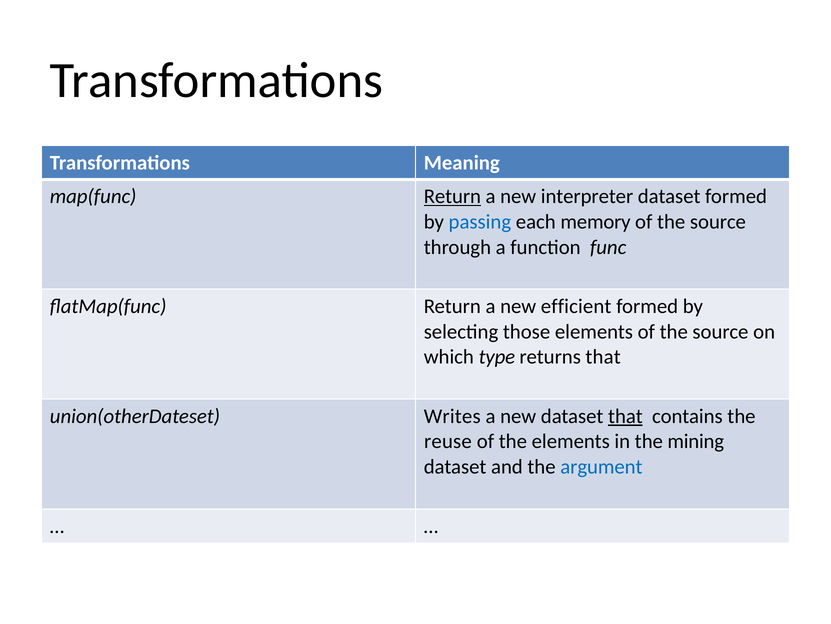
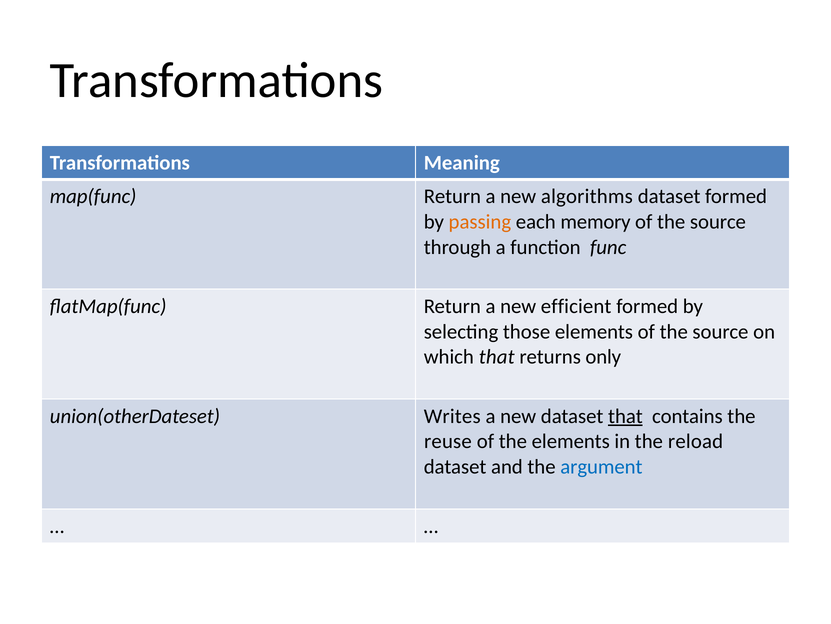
Return at (452, 196) underline: present -> none
interpreter: interpreter -> algorithms
passing colour: blue -> orange
which type: type -> that
returns that: that -> only
mining: mining -> reload
